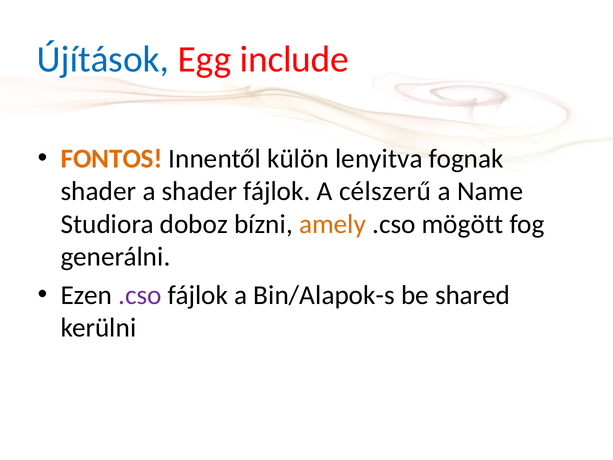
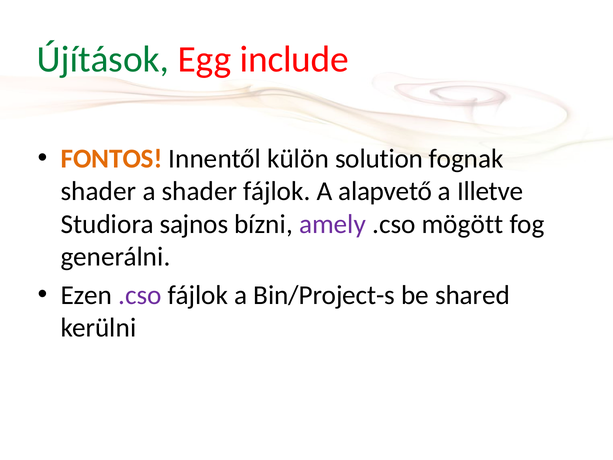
Újítások colour: blue -> green
lenyitva: lenyitva -> solution
célszerű: célszerű -> alapvető
Name: Name -> Illetve
doboz: doboz -> sajnos
amely colour: orange -> purple
Bin/Alapok-s: Bin/Alapok-s -> Bin/Project-s
